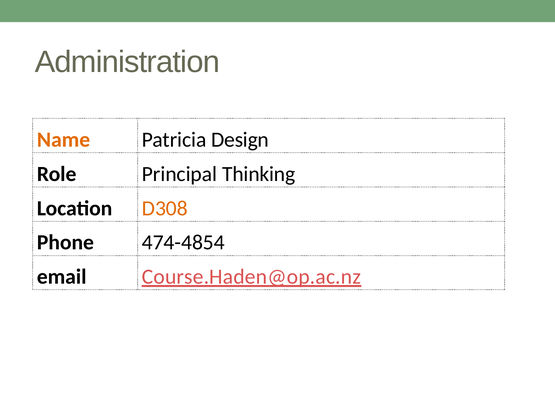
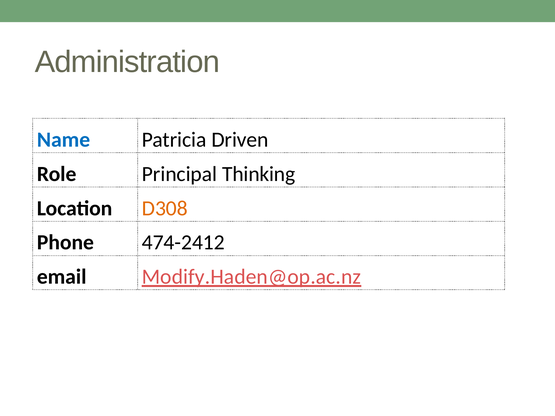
Name colour: orange -> blue
Design: Design -> Driven
474-4854: 474-4854 -> 474-2412
Course.Haden@op.ac.nz: Course.Haden@op.ac.nz -> Modify.Haden@op.ac.nz
